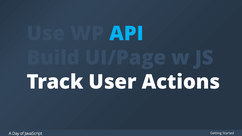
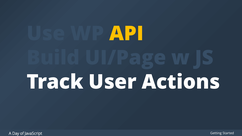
API colour: light blue -> yellow
